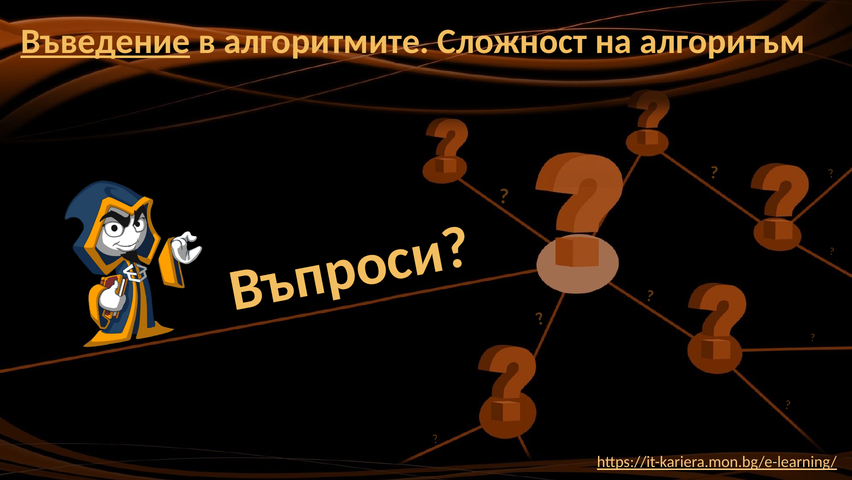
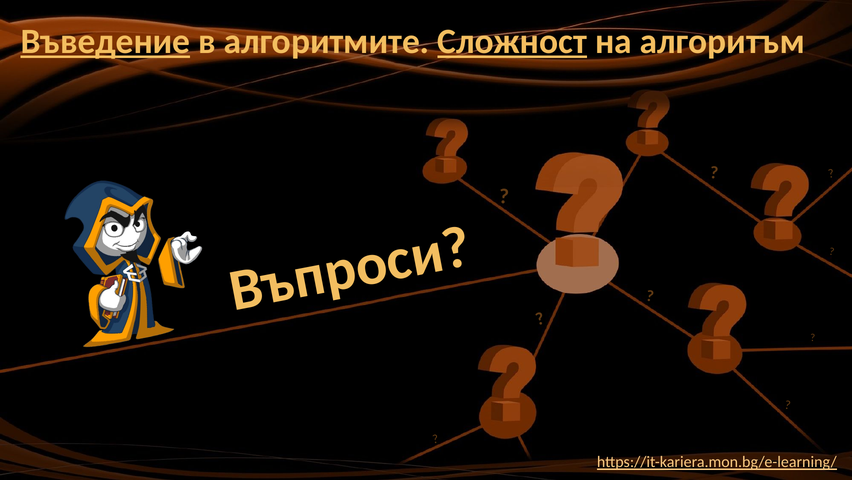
Сложност underline: none -> present
